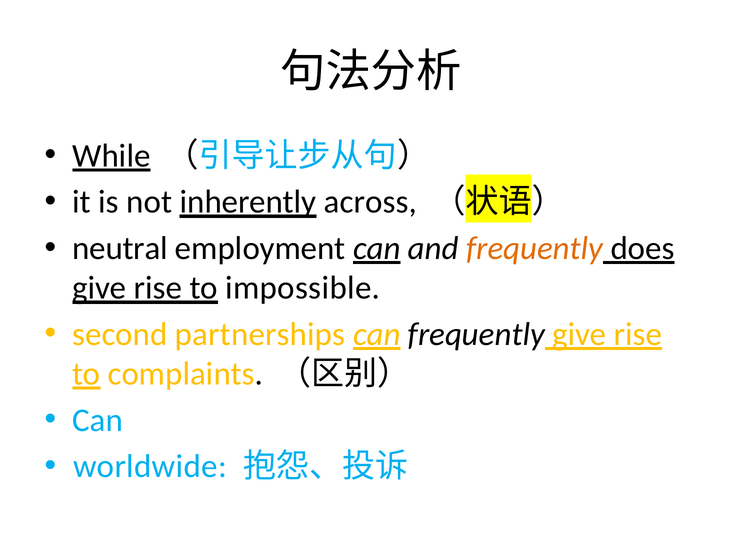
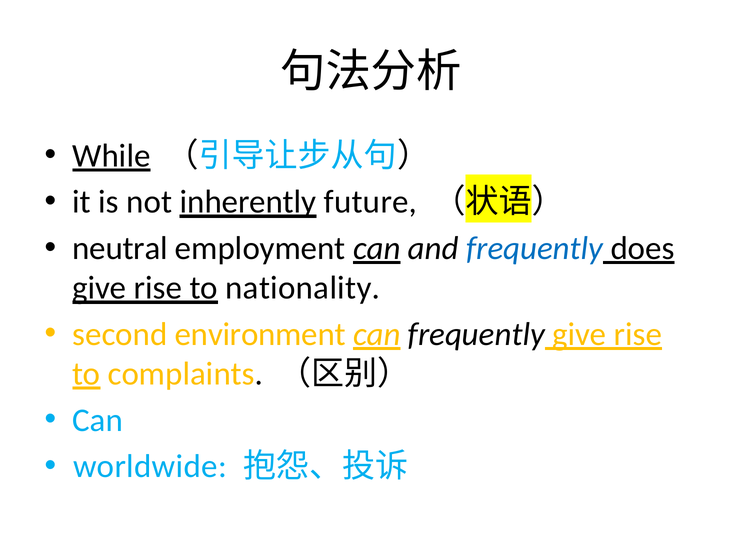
across: across -> future
frequently at (535, 248) colour: orange -> blue
impossible: impossible -> nationality
partnerships: partnerships -> environment
